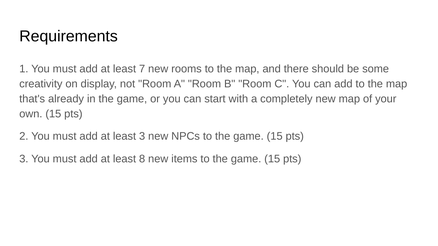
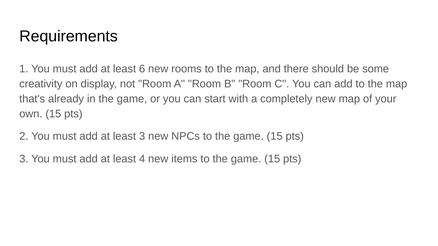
7: 7 -> 6
8: 8 -> 4
